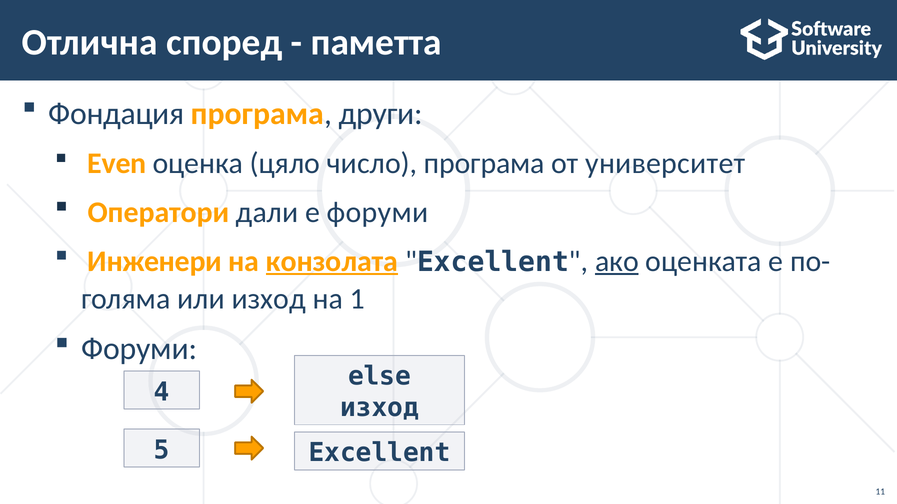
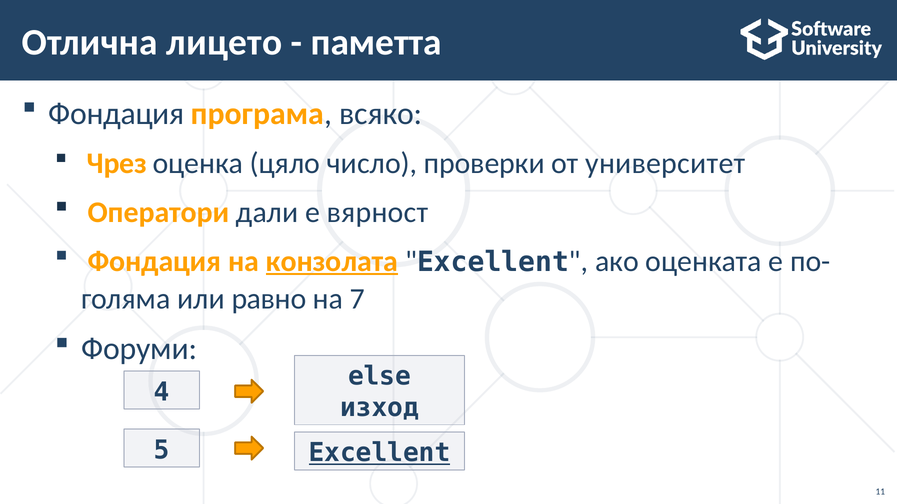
според: според -> лицето
други: други -> всяко
Even: Even -> Чрез
число програма: програма -> проверки
е форуми: форуми -> вярност
Инженери at (155, 261): Инженери -> Фондация
ако underline: present -> none
или изход: изход -> равно
1: 1 -> 7
Excellent at (380, 453) underline: none -> present
